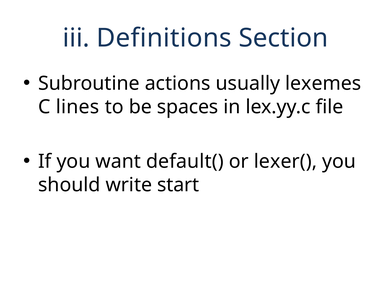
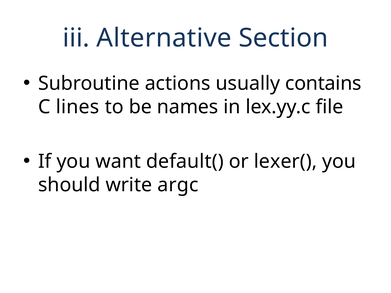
Definitions: Definitions -> Alternative
lexemes: lexemes -> contains
spaces: spaces -> names
start: start -> argc
